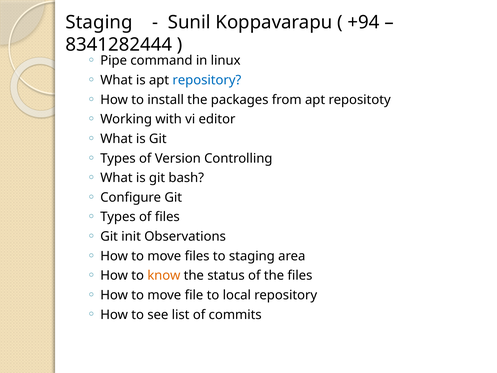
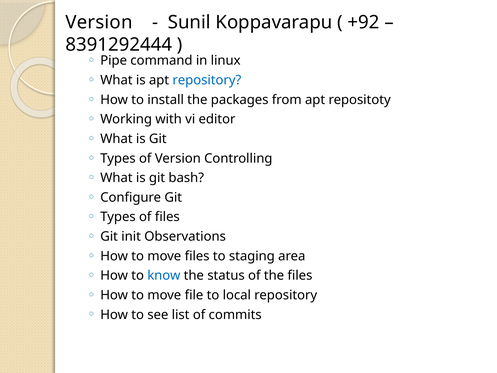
Staging at (99, 22): Staging -> Version
+94: +94 -> +92
8341282444: 8341282444 -> 8391292444
know colour: orange -> blue
